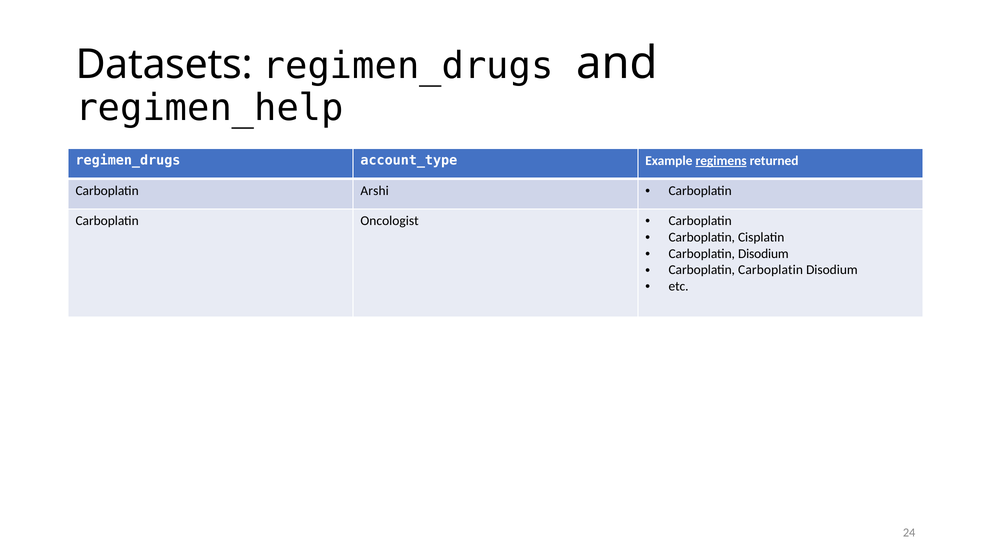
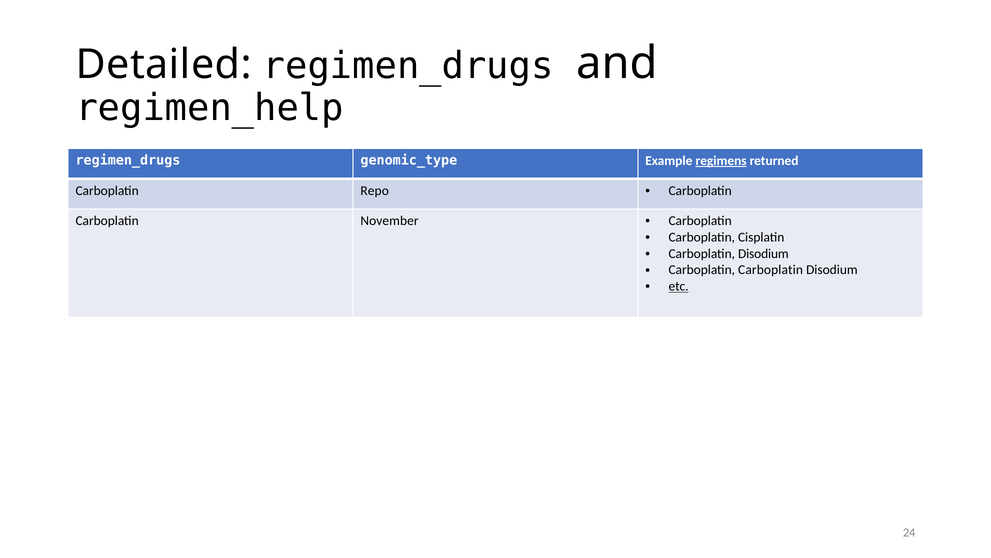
Datasets: Datasets -> Detailed
account_type: account_type -> genomic_type
Arshi: Arshi -> Repo
Oncologist: Oncologist -> November
etc underline: none -> present
